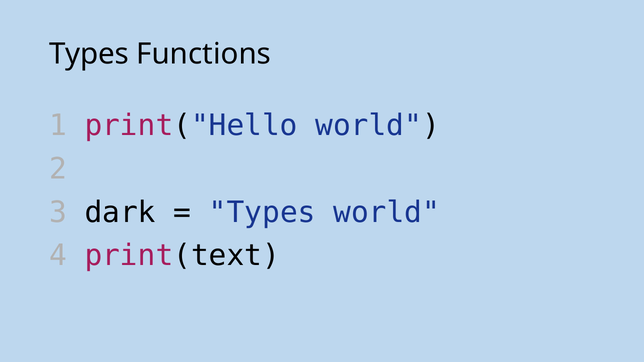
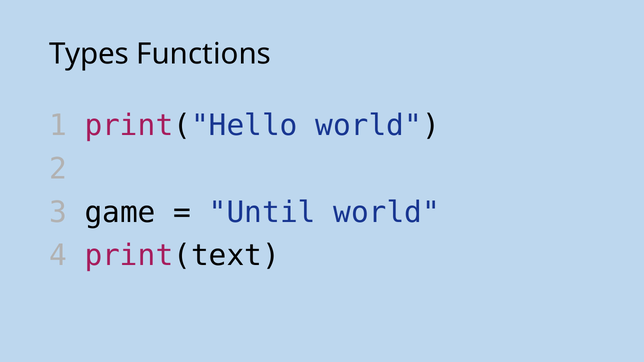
dark: dark -> game
Types at (262, 212): Types -> Until
